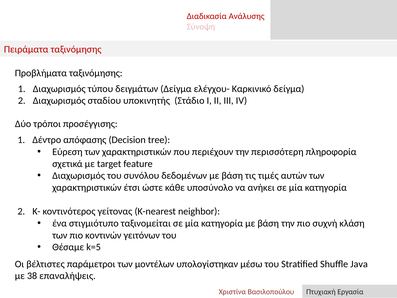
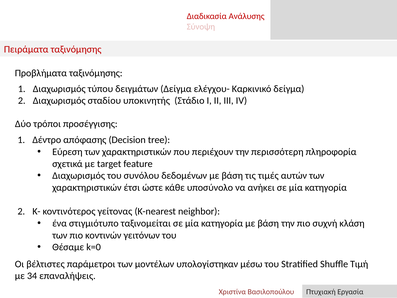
k=5: k=5 -> k=0
Java: Java -> Τιμή
38: 38 -> 34
